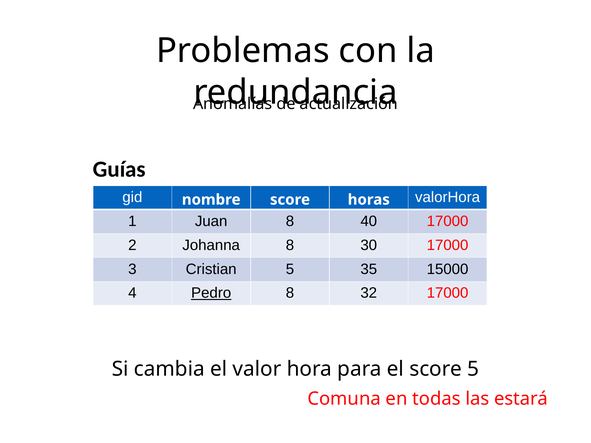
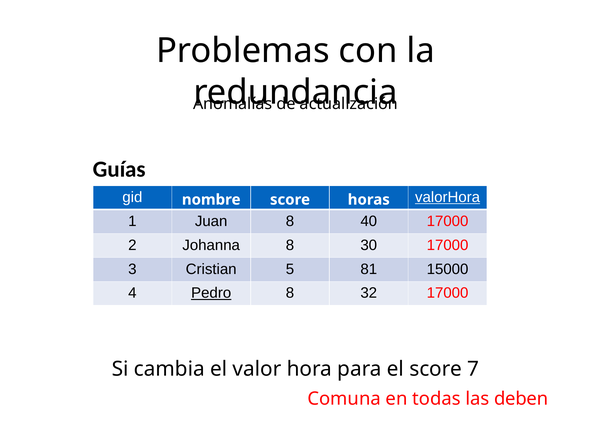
valorHora underline: none -> present
35: 35 -> 81
score 5: 5 -> 7
estará: estará -> deben
